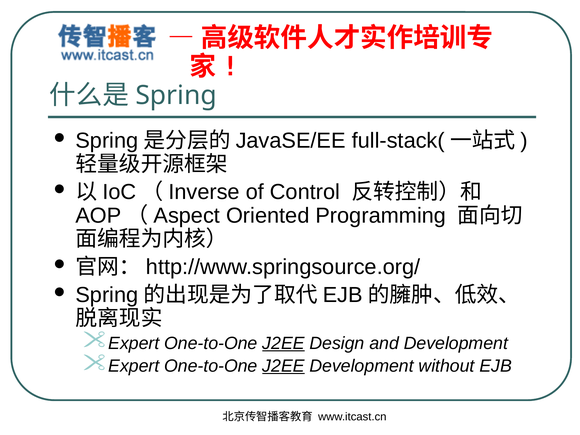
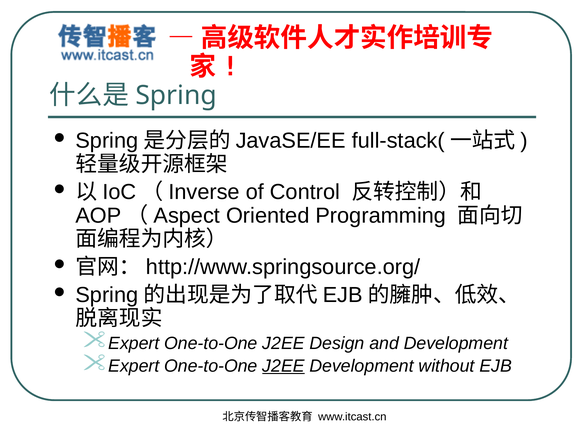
J2EE at (283, 343) underline: present -> none
